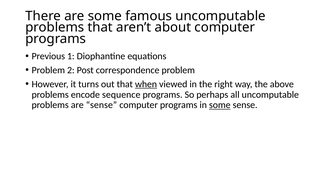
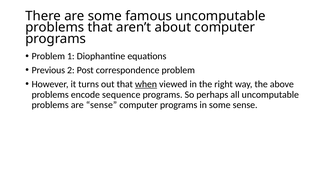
Previous at (48, 56): Previous -> Problem
Problem at (48, 70): Problem -> Previous
some at (220, 105) underline: present -> none
